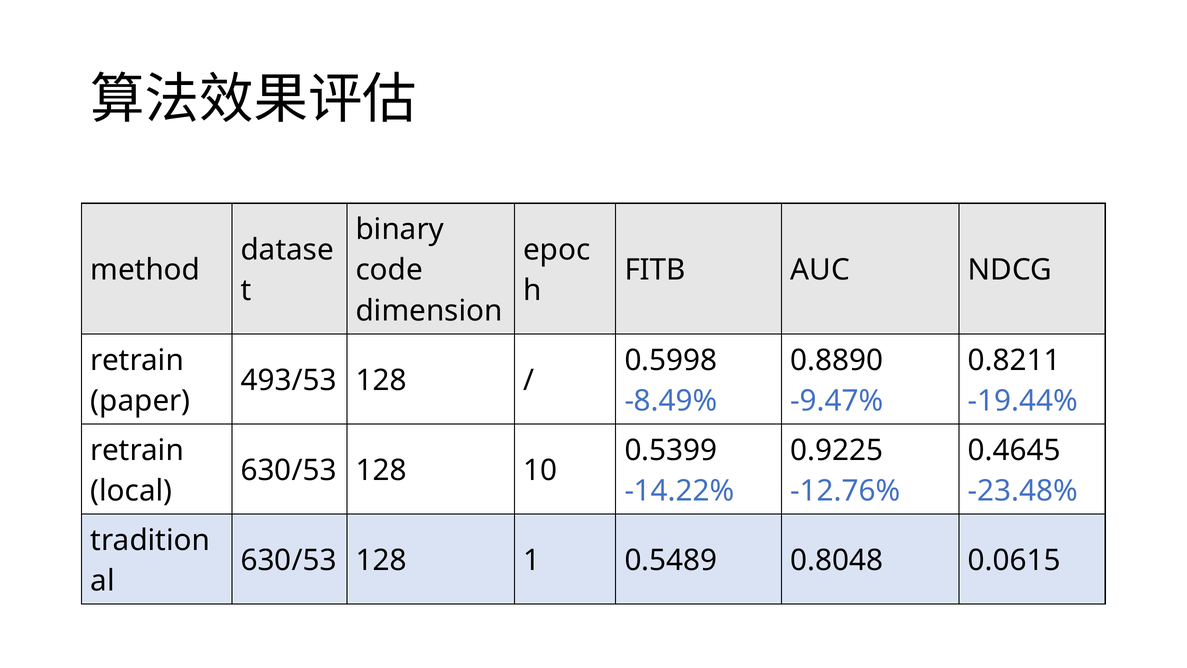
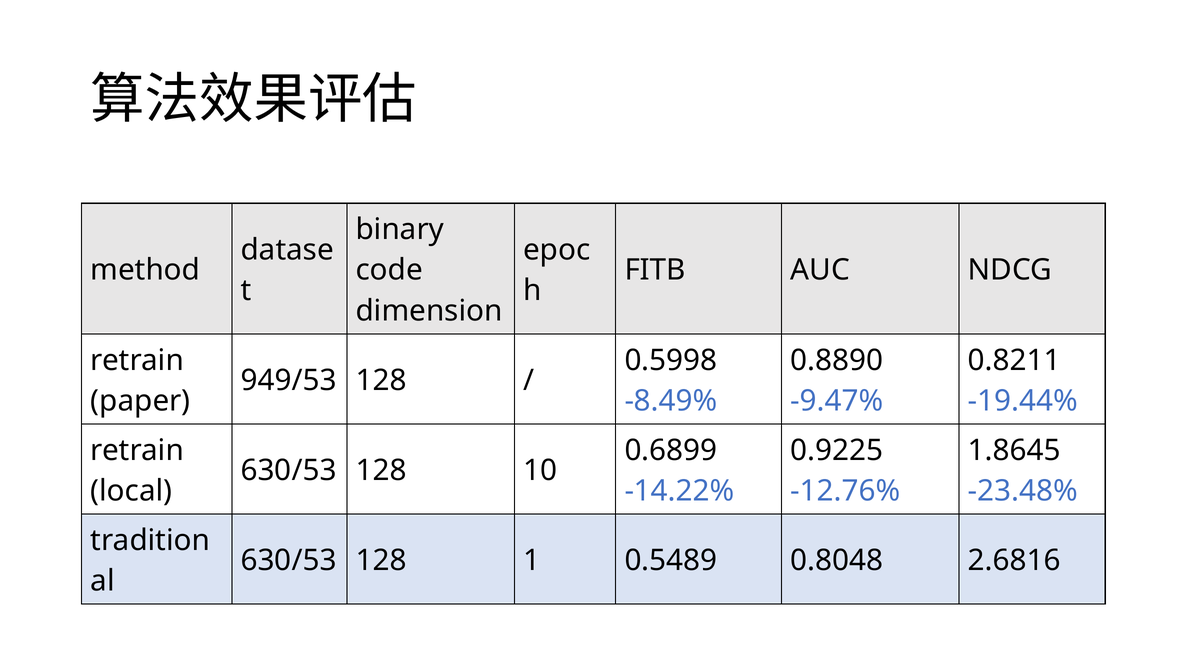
493/53: 493/53 -> 949/53
0.5399: 0.5399 -> 0.6899
0.4645: 0.4645 -> 1.8645
0.0615: 0.0615 -> 2.6816
